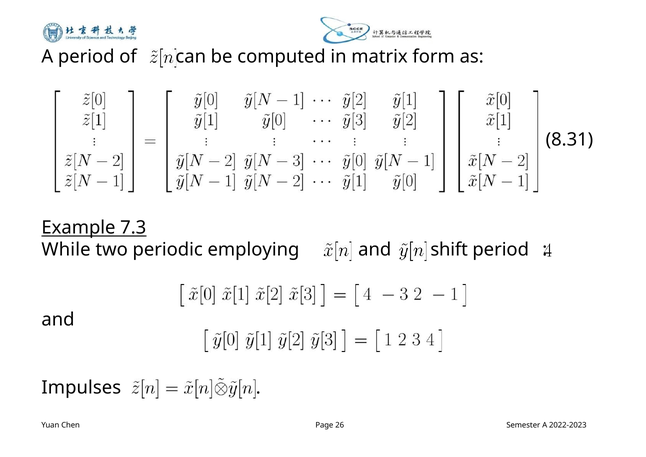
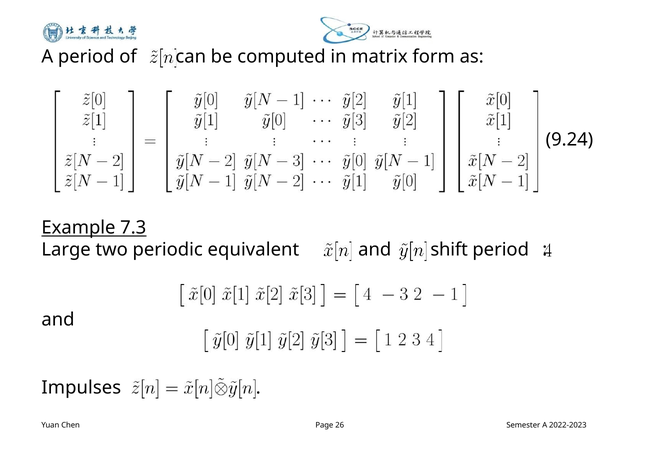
8.31: 8.31 -> 9.24
While: While -> Large
employing: employing -> equivalent
